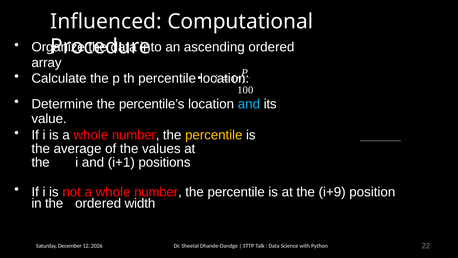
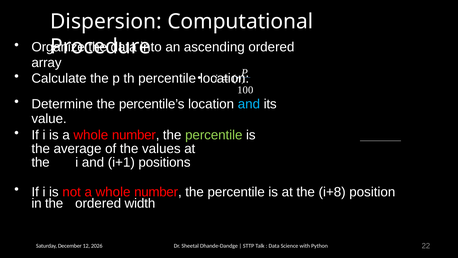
Influenced: Influenced -> Dispersion
percentile at (214, 135) colour: yellow -> light green
i+9: i+9 -> i+8
